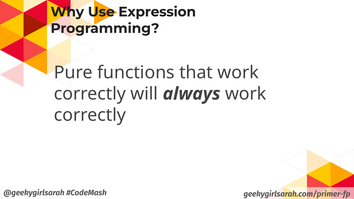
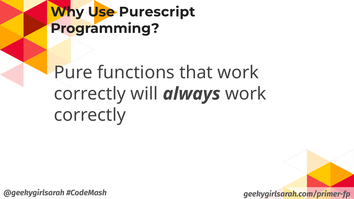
Expression: Expression -> Purescript
